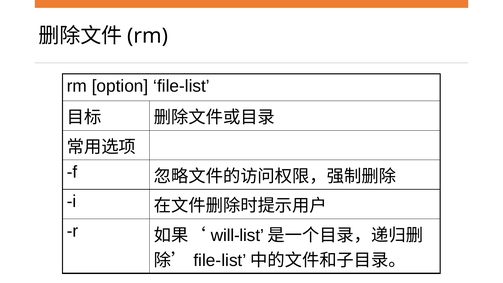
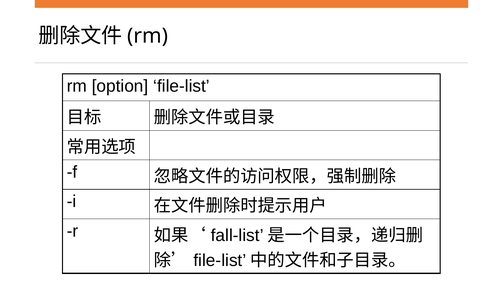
will-list: will-list -> fall-list
